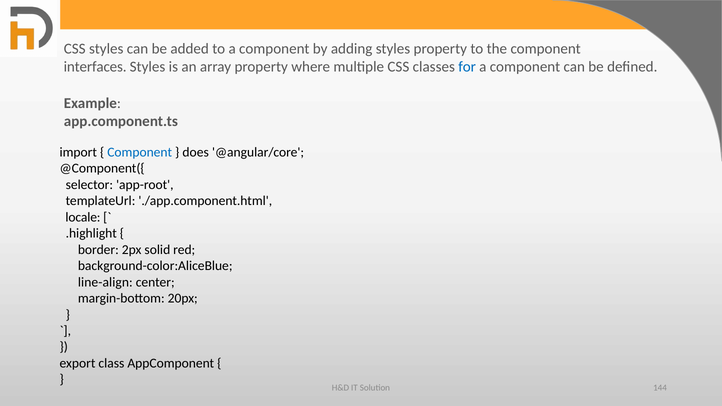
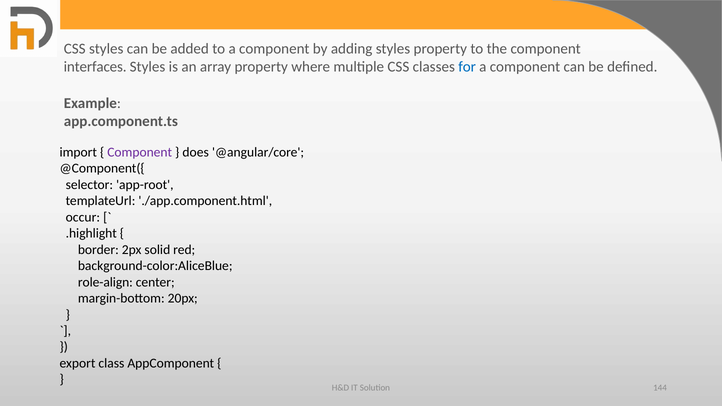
Component at (140, 152) colour: blue -> purple
locale: locale -> occur
line-align: line-align -> role-align
